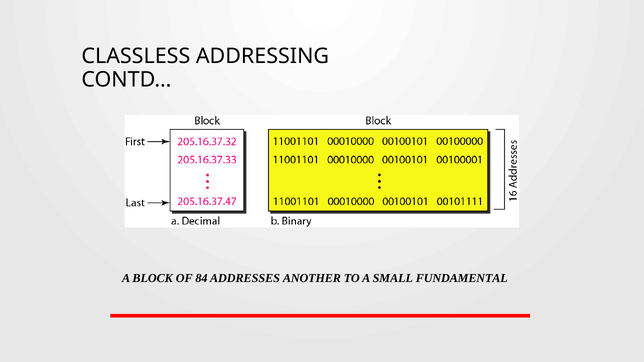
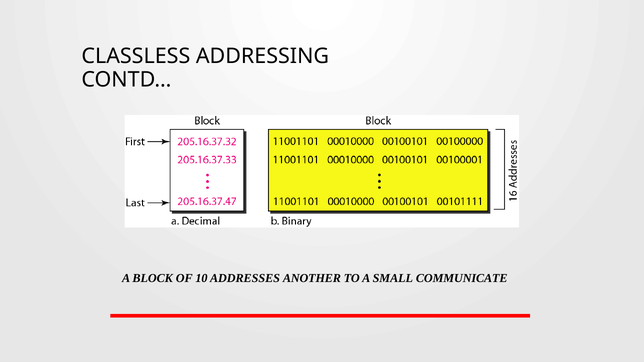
84: 84 -> 10
FUNDAMENTAL: FUNDAMENTAL -> COMMUNICATE
